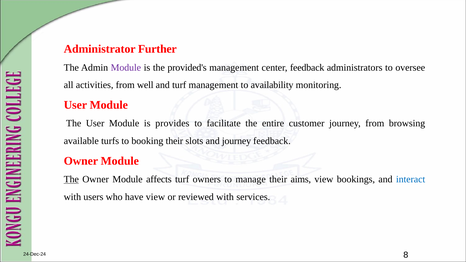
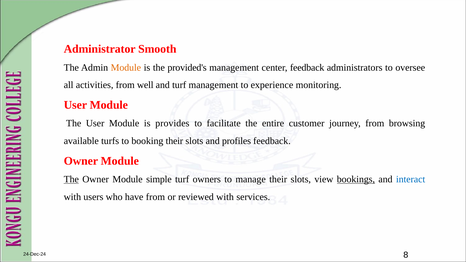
Further: Further -> Smooth
Module at (126, 68) colour: purple -> orange
availability: availability -> experience
and journey: journey -> profiles
affects: affects -> simple
manage their aims: aims -> slots
bookings underline: none -> present
have view: view -> from
